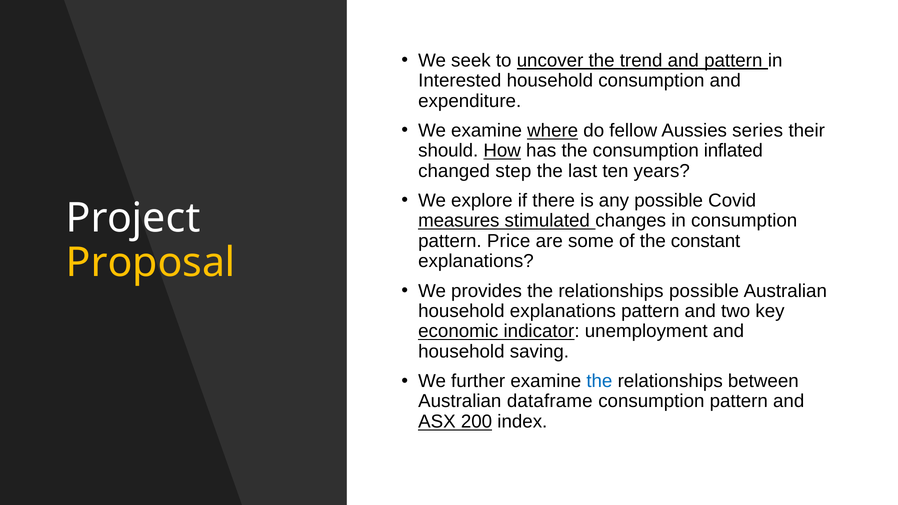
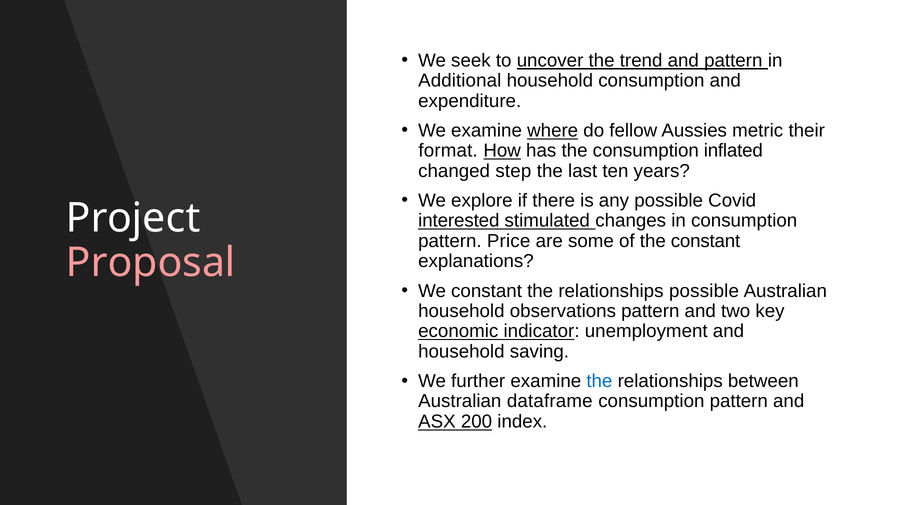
Interested: Interested -> Additional
series: series -> metric
should: should -> format
measures: measures -> interested
Proposal colour: yellow -> pink
We provides: provides -> constant
household explanations: explanations -> observations
